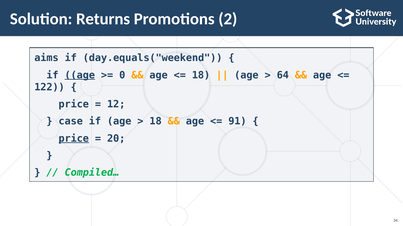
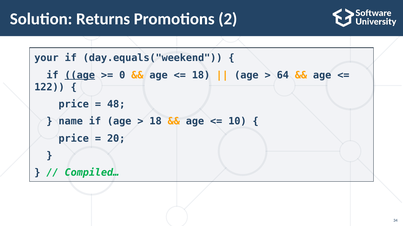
aims: aims -> your
12: 12 -> 48
case: case -> name
91: 91 -> 10
price at (74, 139) underline: present -> none
